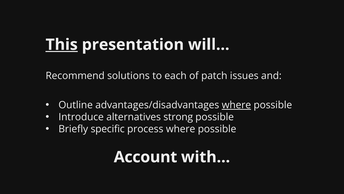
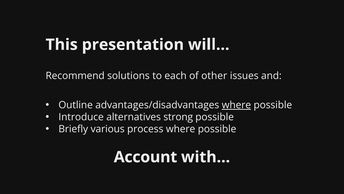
This underline: present -> none
patch: patch -> other
specific: specific -> various
